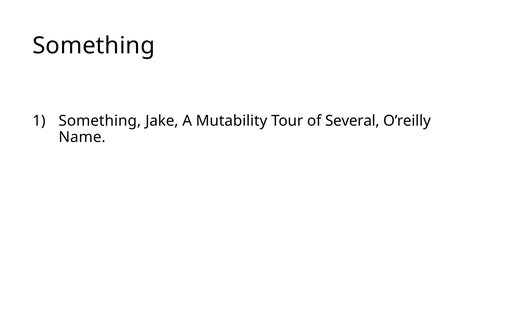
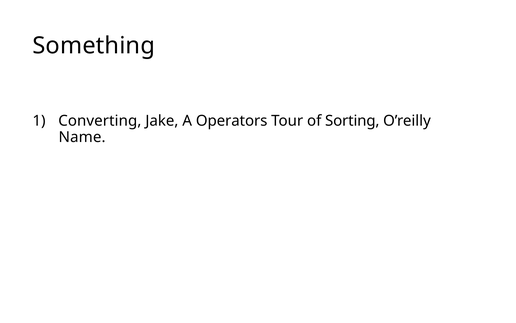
Something at (100, 121): Something -> Converting
Mutability: Mutability -> Operators
Several: Several -> Sorting
